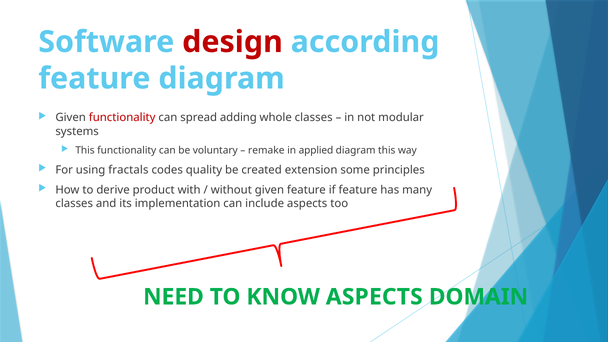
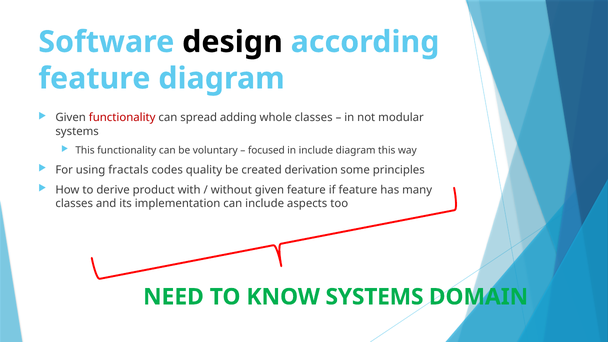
design colour: red -> black
remake: remake -> focused
in applied: applied -> include
extension: extension -> derivation
KNOW ASPECTS: ASPECTS -> SYSTEMS
